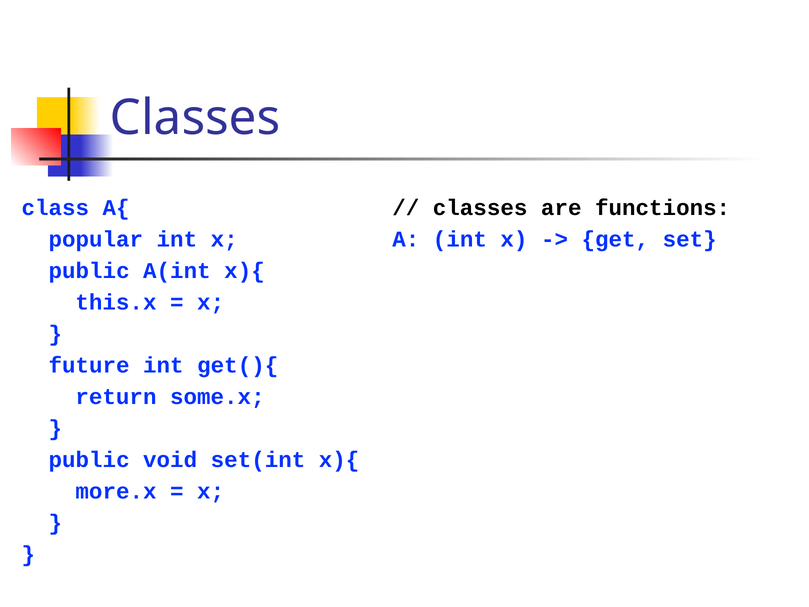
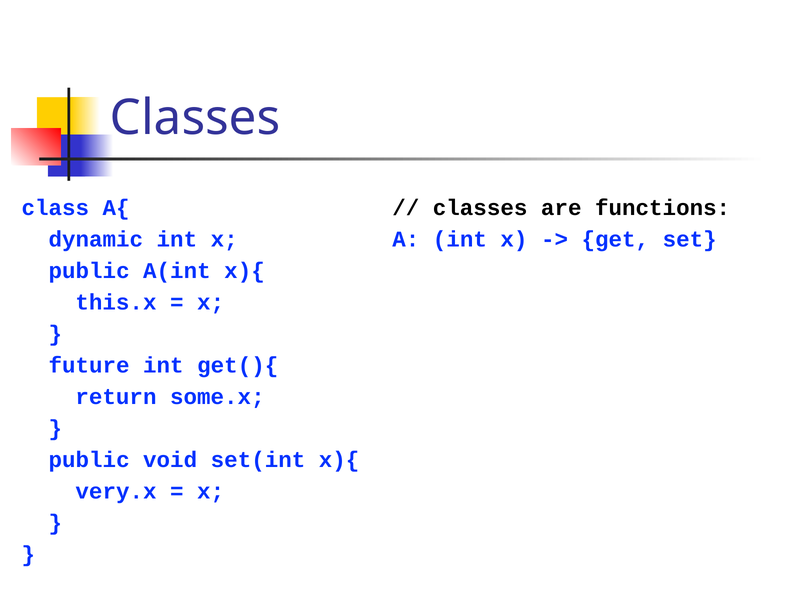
popular: popular -> dynamic
more.x: more.x -> very.x
